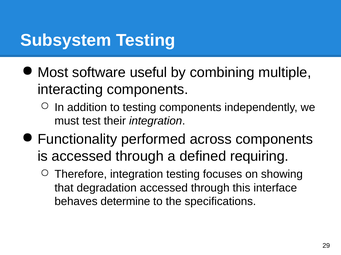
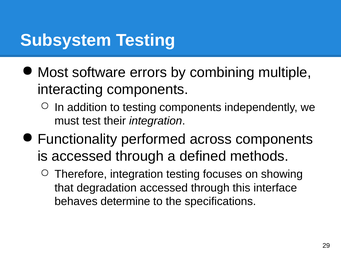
useful: useful -> errors
requiring: requiring -> methods
